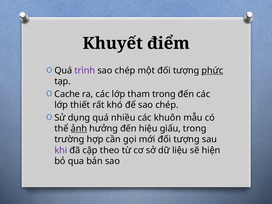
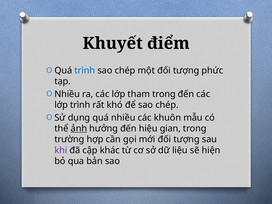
trình at (85, 70) colour: purple -> blue
phức underline: present -> none
Cache at (67, 94): Cache -> Nhiều
lớp thiết: thiết -> trình
giấu: giấu -> gian
theo: theo -> khác
